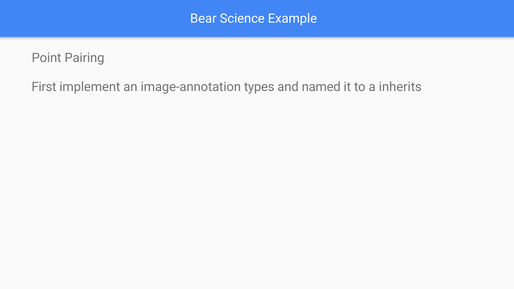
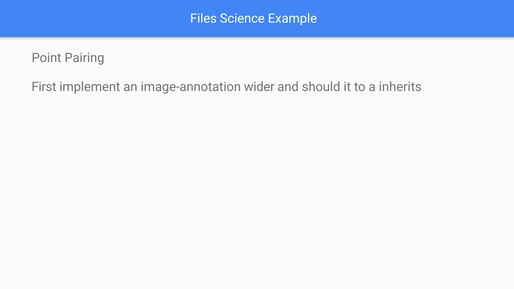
Bear: Bear -> Files
types: types -> wider
named: named -> should
